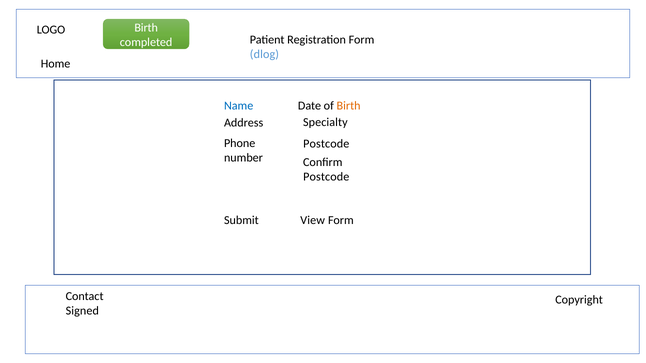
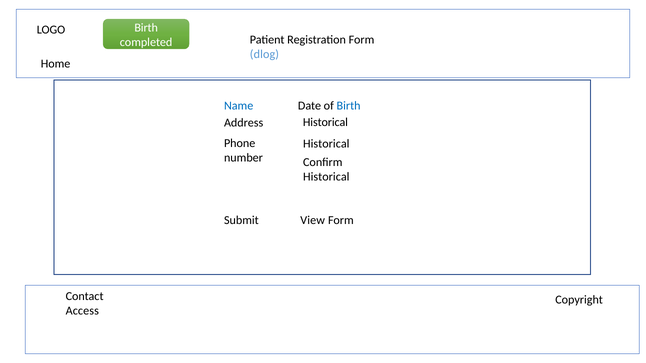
Birth at (349, 106) colour: orange -> blue
Specialty at (325, 123): Specialty -> Historical
Postcode at (326, 144): Postcode -> Historical
Postcode at (326, 177): Postcode -> Historical
Signed: Signed -> Access
